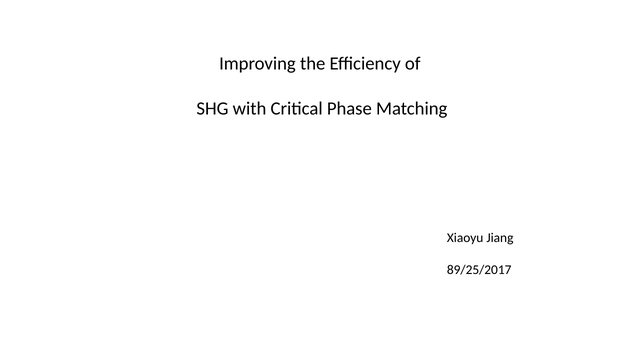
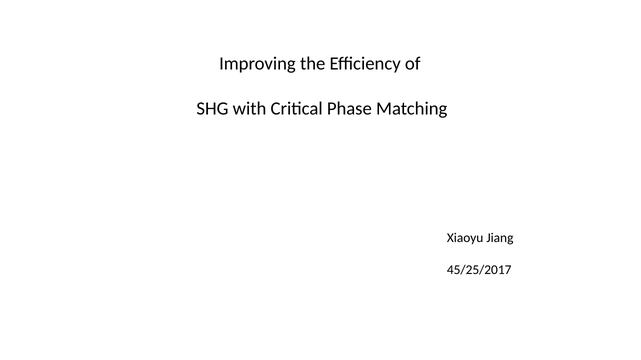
89/25/2017: 89/25/2017 -> 45/25/2017
